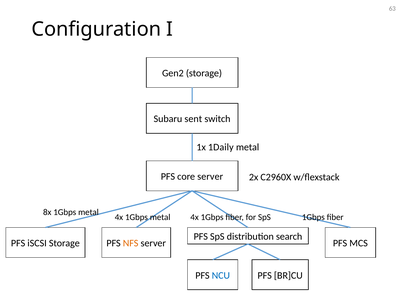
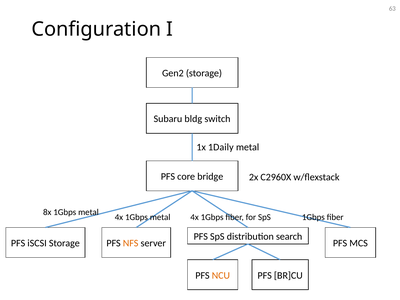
sent: sent -> bldg
core server: server -> bridge
NCU colour: blue -> orange
